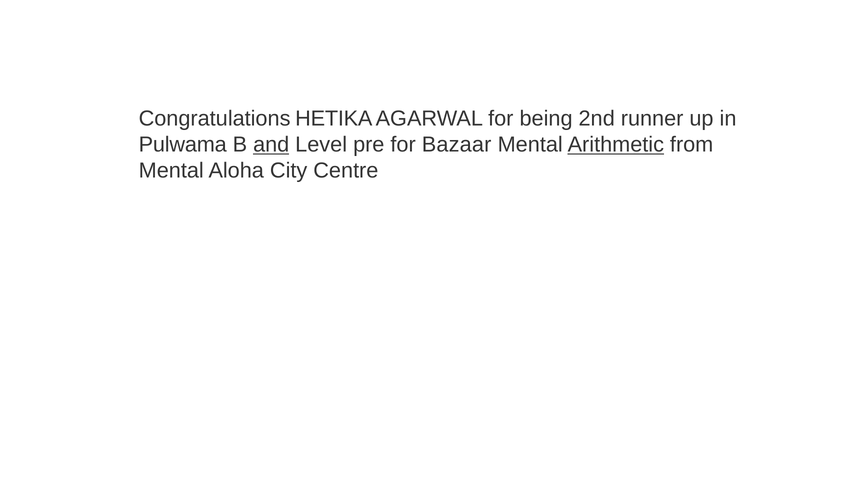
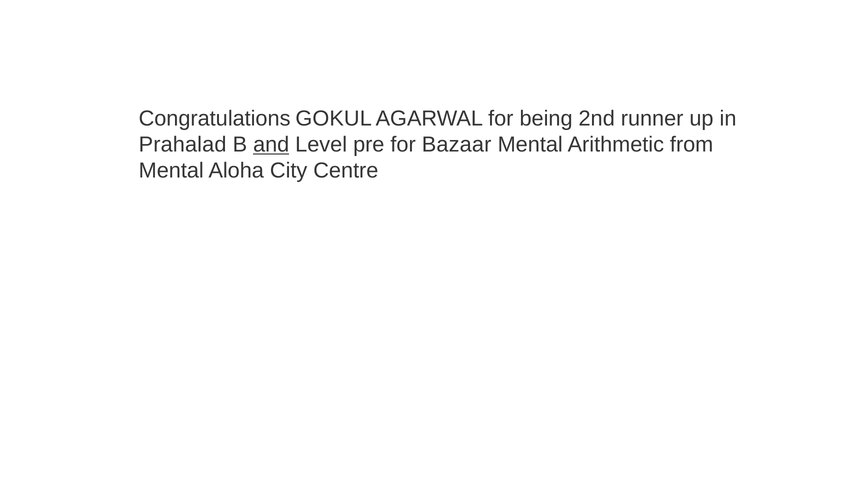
HETIKA: HETIKA -> GOKUL
Pulwama: Pulwama -> Prahalad
Arithmetic underline: present -> none
